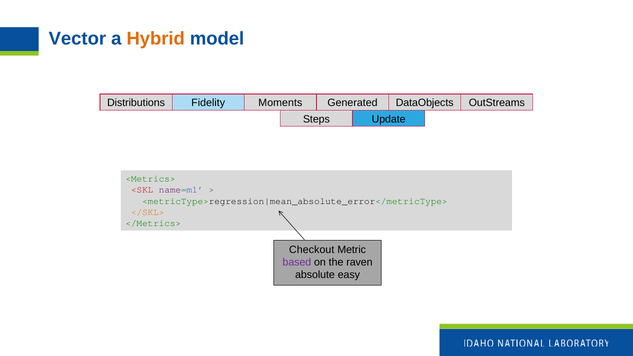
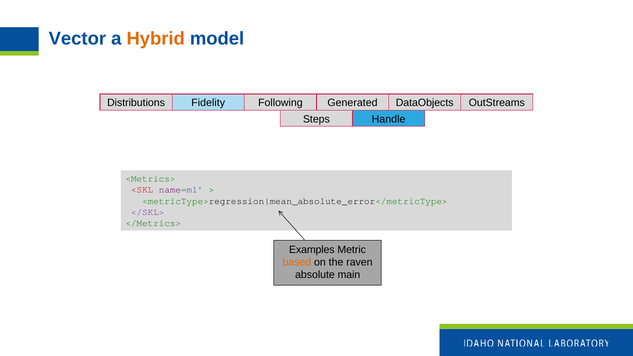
Moments: Moments -> Following
Update: Update -> Handle
</SKL> colour: orange -> purple
Checkout: Checkout -> Examples
based colour: purple -> orange
easy: easy -> main
